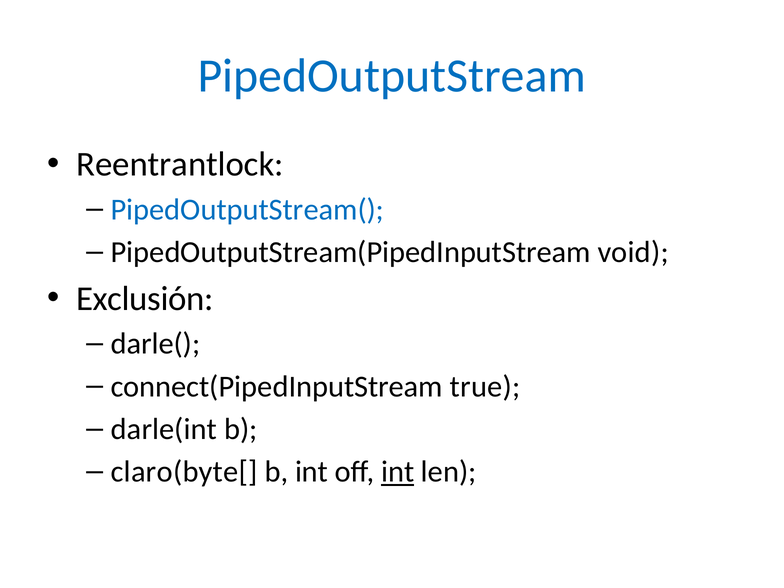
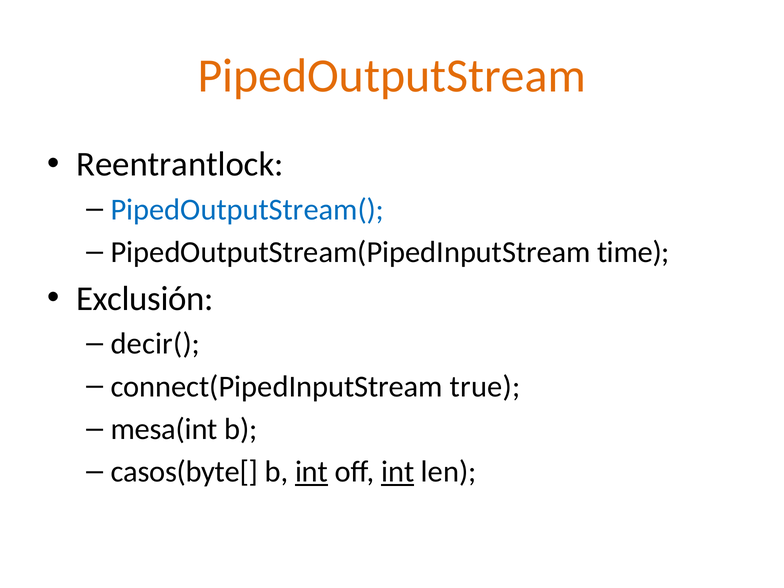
PipedOutputStream colour: blue -> orange
void: void -> time
darle(: darle( -> decir(
darle(int: darle(int -> mesa(int
claro(byte[: claro(byte[ -> casos(byte[
int at (311, 472) underline: none -> present
